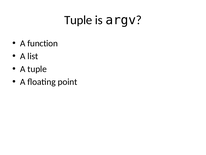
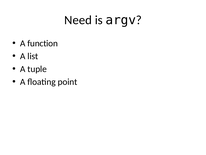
Tuple at (78, 20): Tuple -> Need
